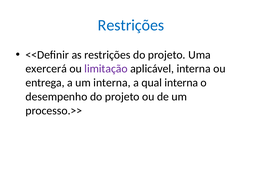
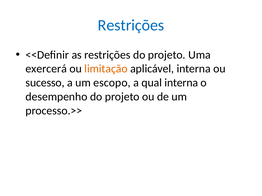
limitação colour: purple -> orange
entrega: entrega -> sucesso
um interna: interna -> escopo
